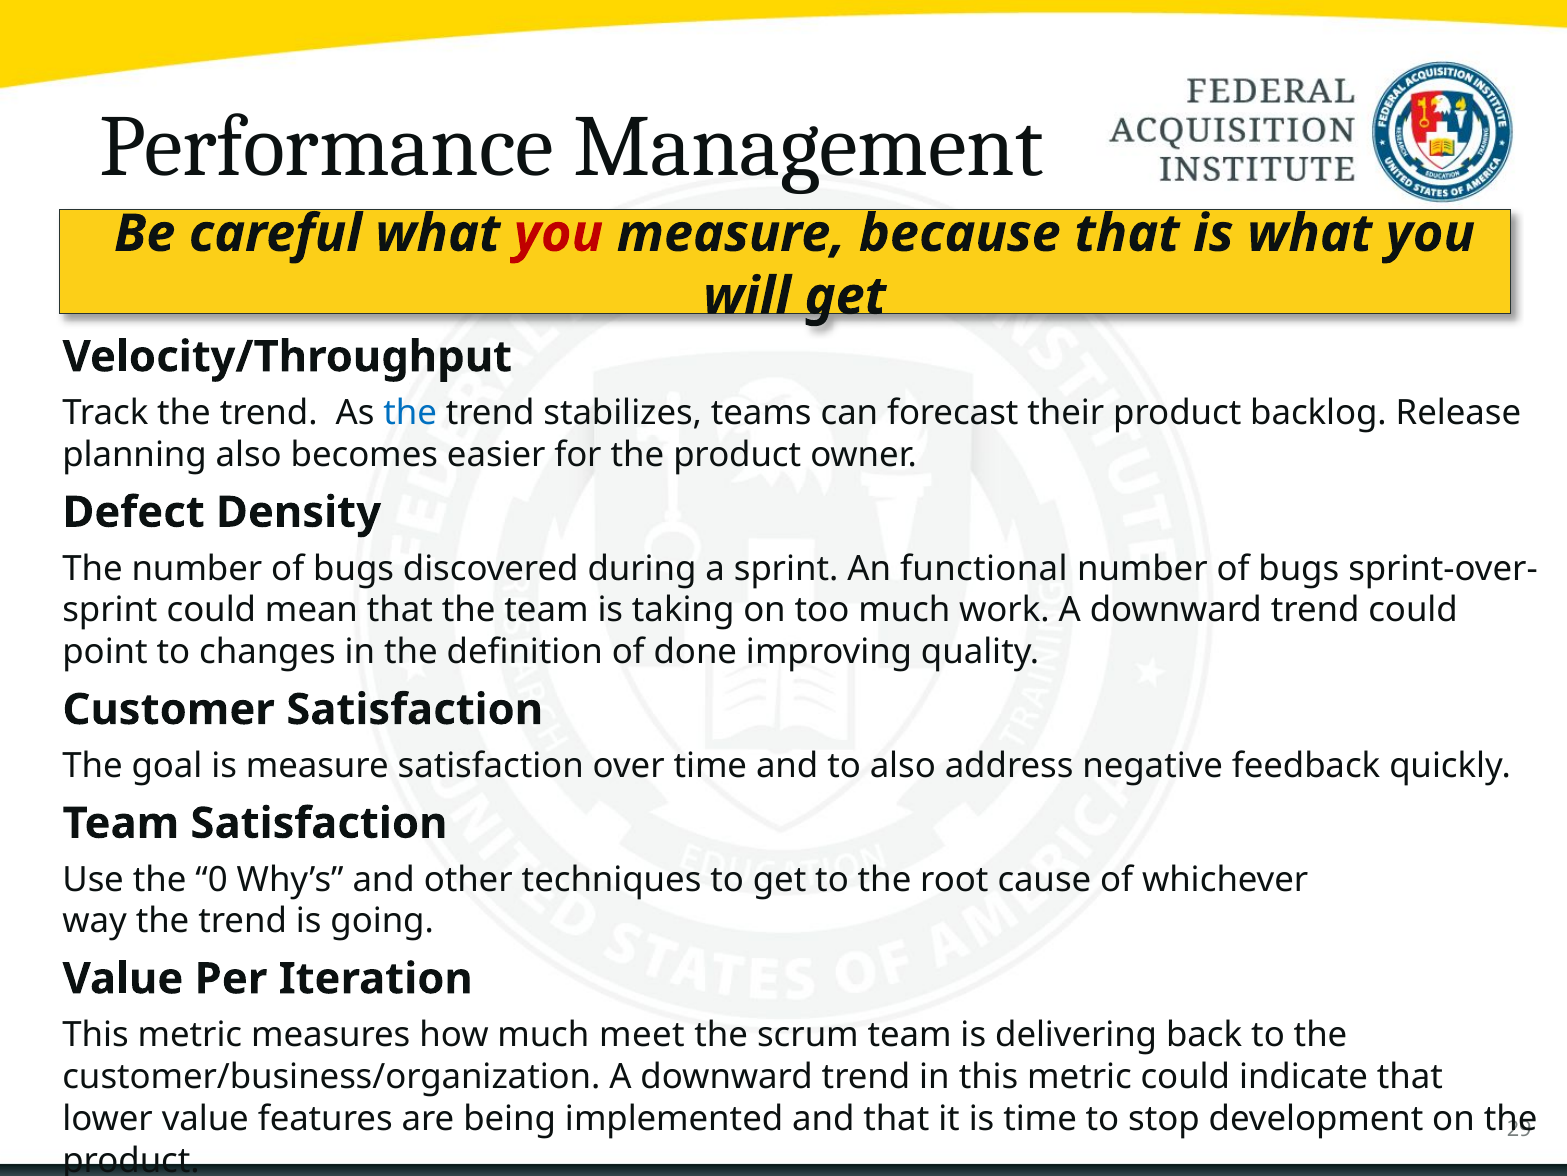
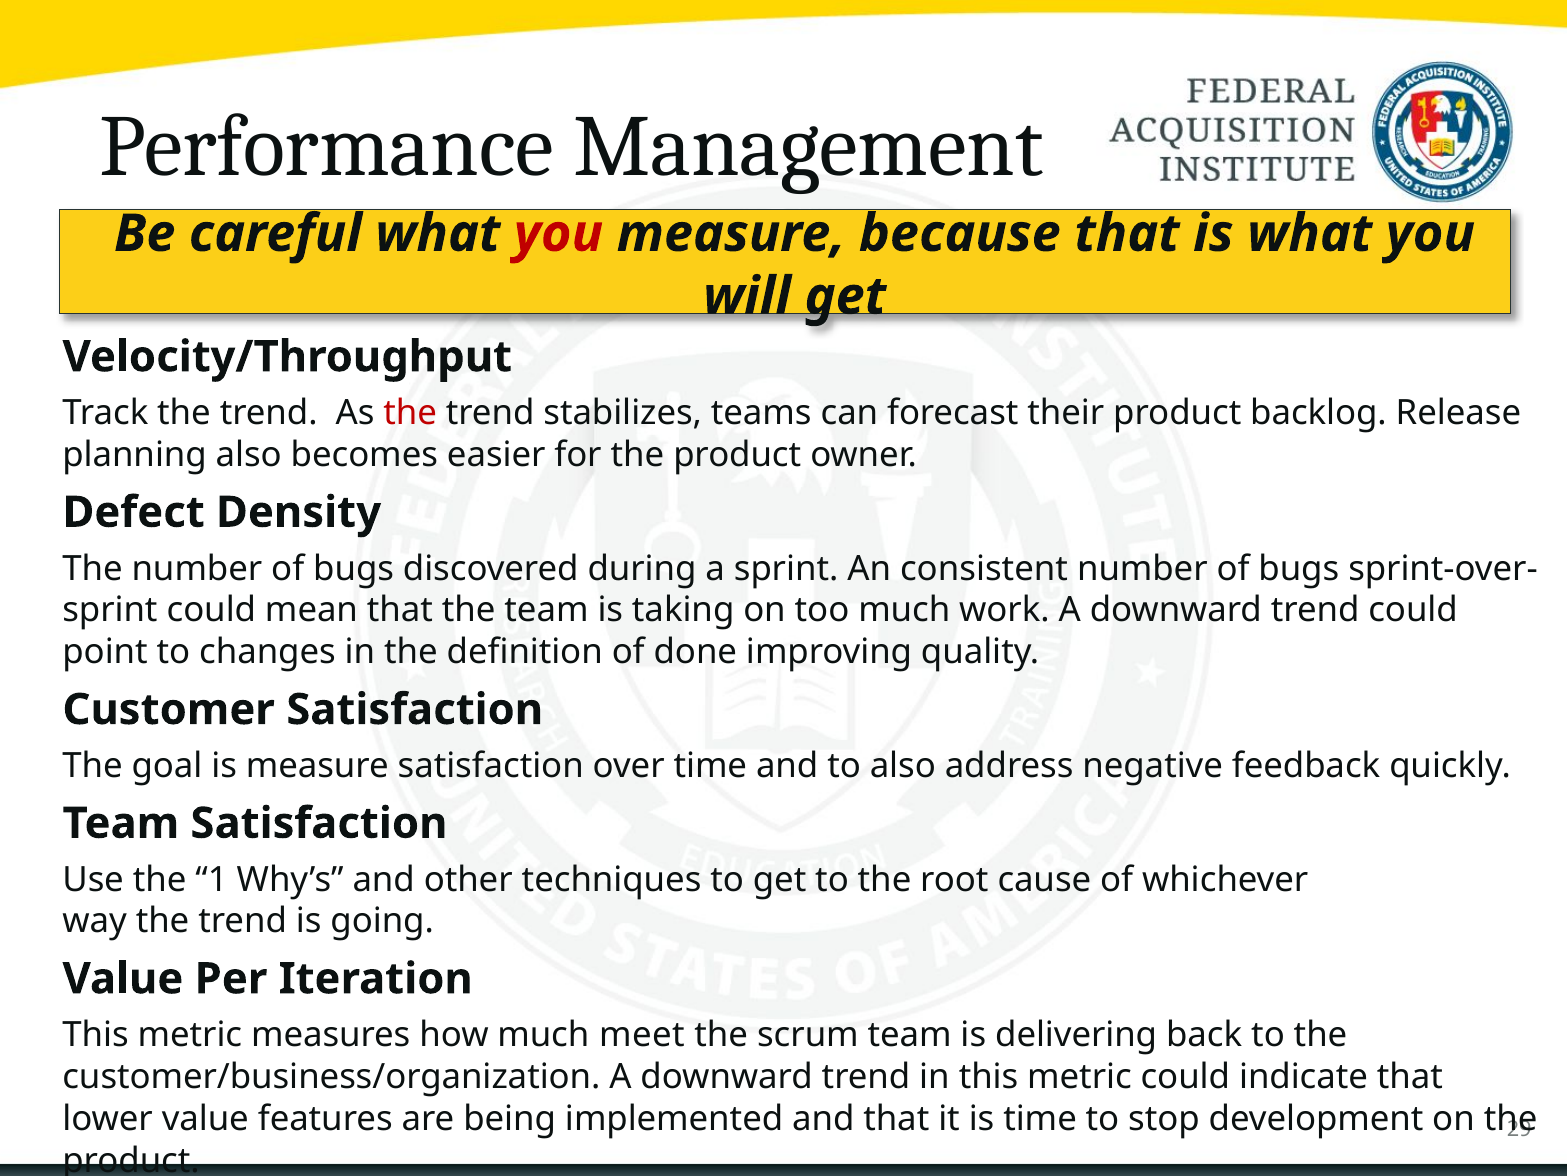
the at (410, 413) colour: blue -> red
functional: functional -> consistent
0: 0 -> 1
